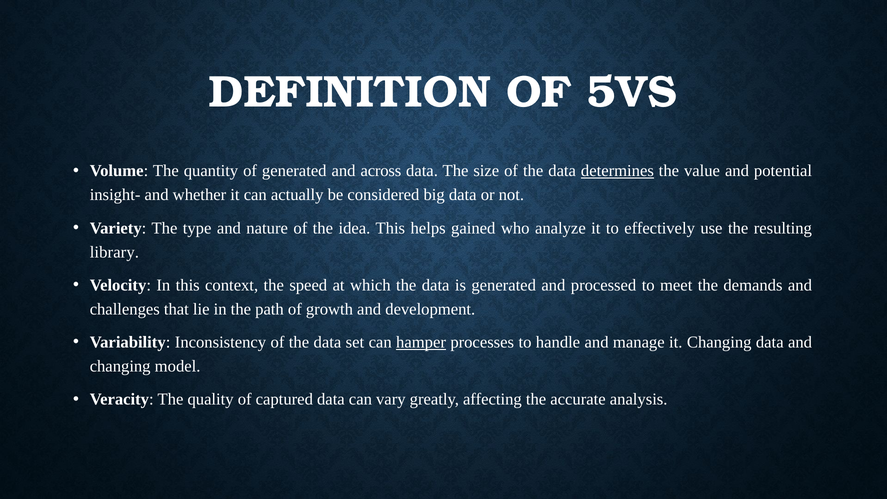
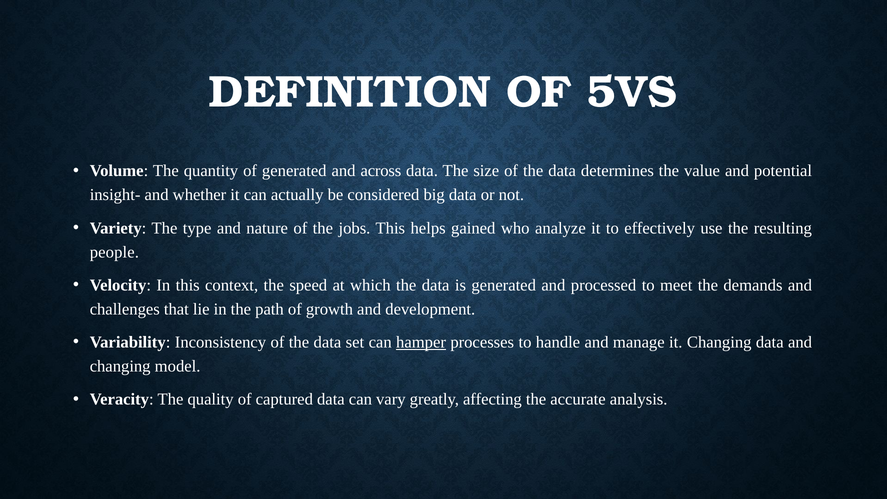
determines underline: present -> none
idea: idea -> jobs
library: library -> people
